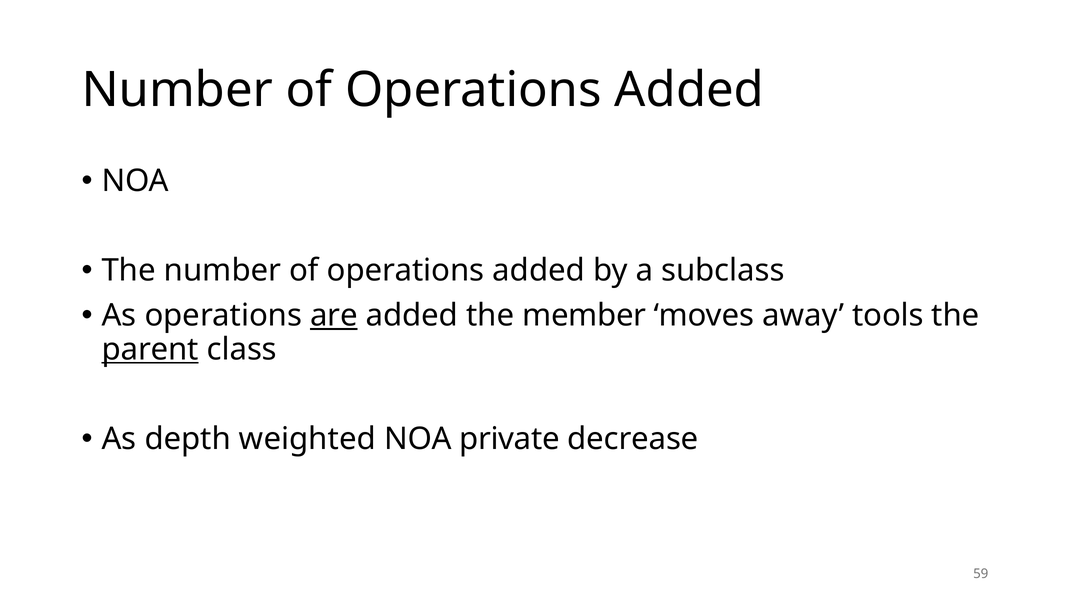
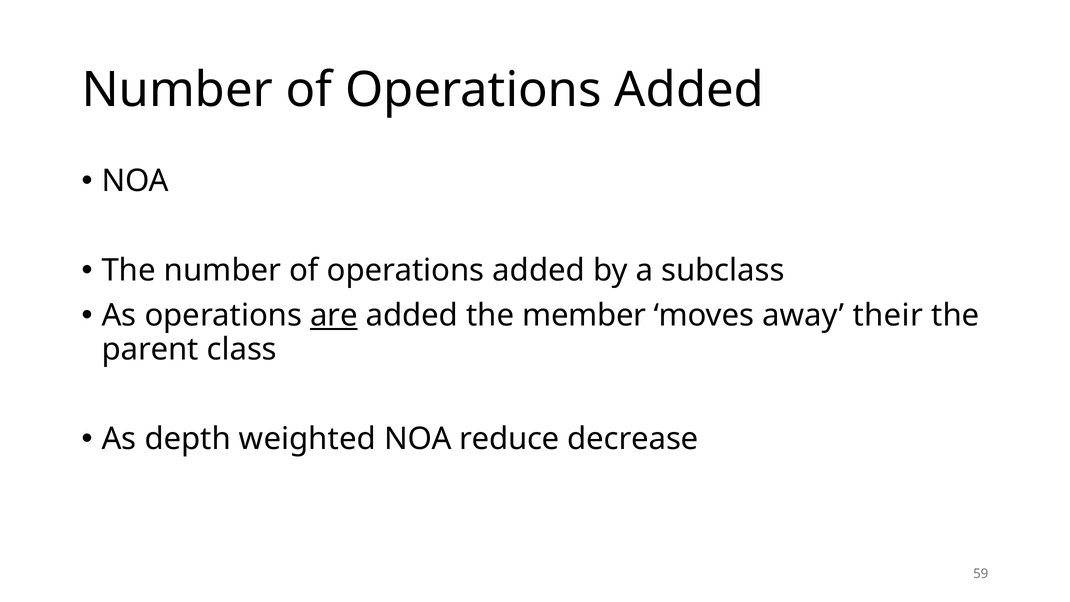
tools: tools -> their
parent underline: present -> none
private: private -> reduce
